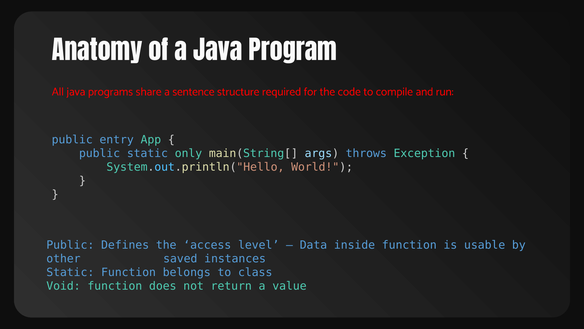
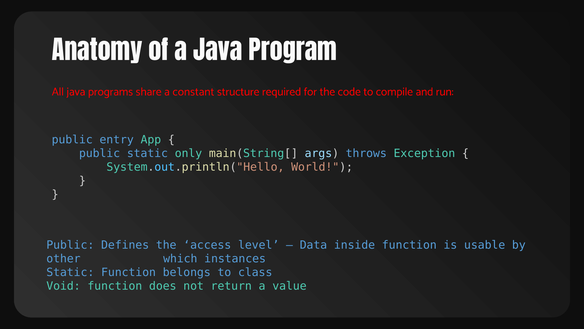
sentence: sentence -> constant
saved: saved -> which
